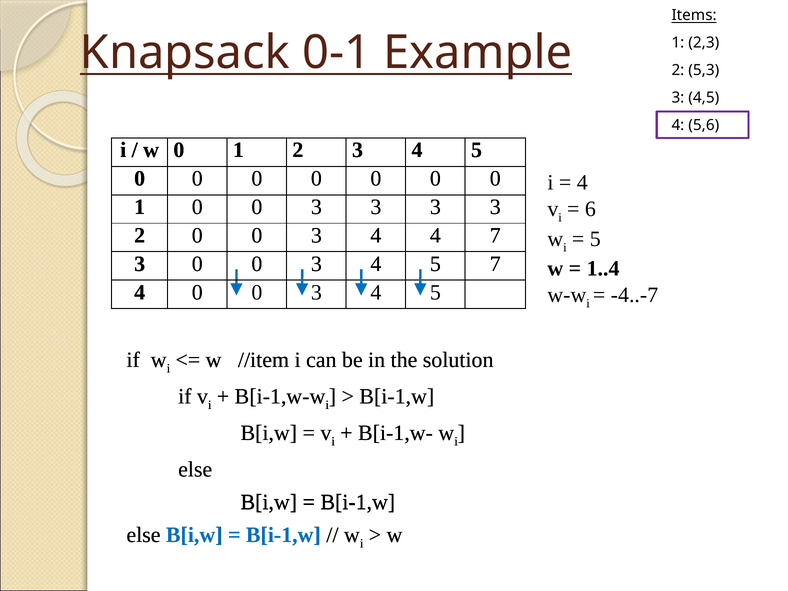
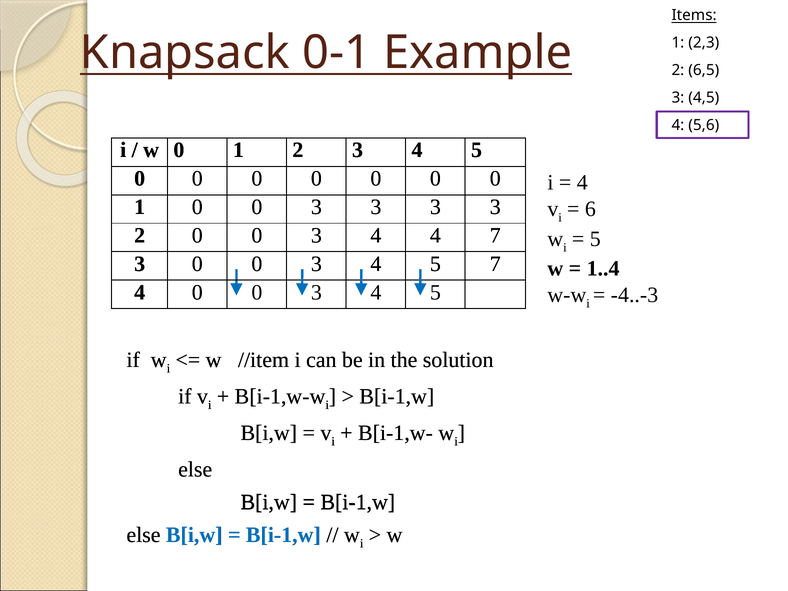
5,3: 5,3 -> 6,5
-4..-7: -4..-7 -> -4..-3
